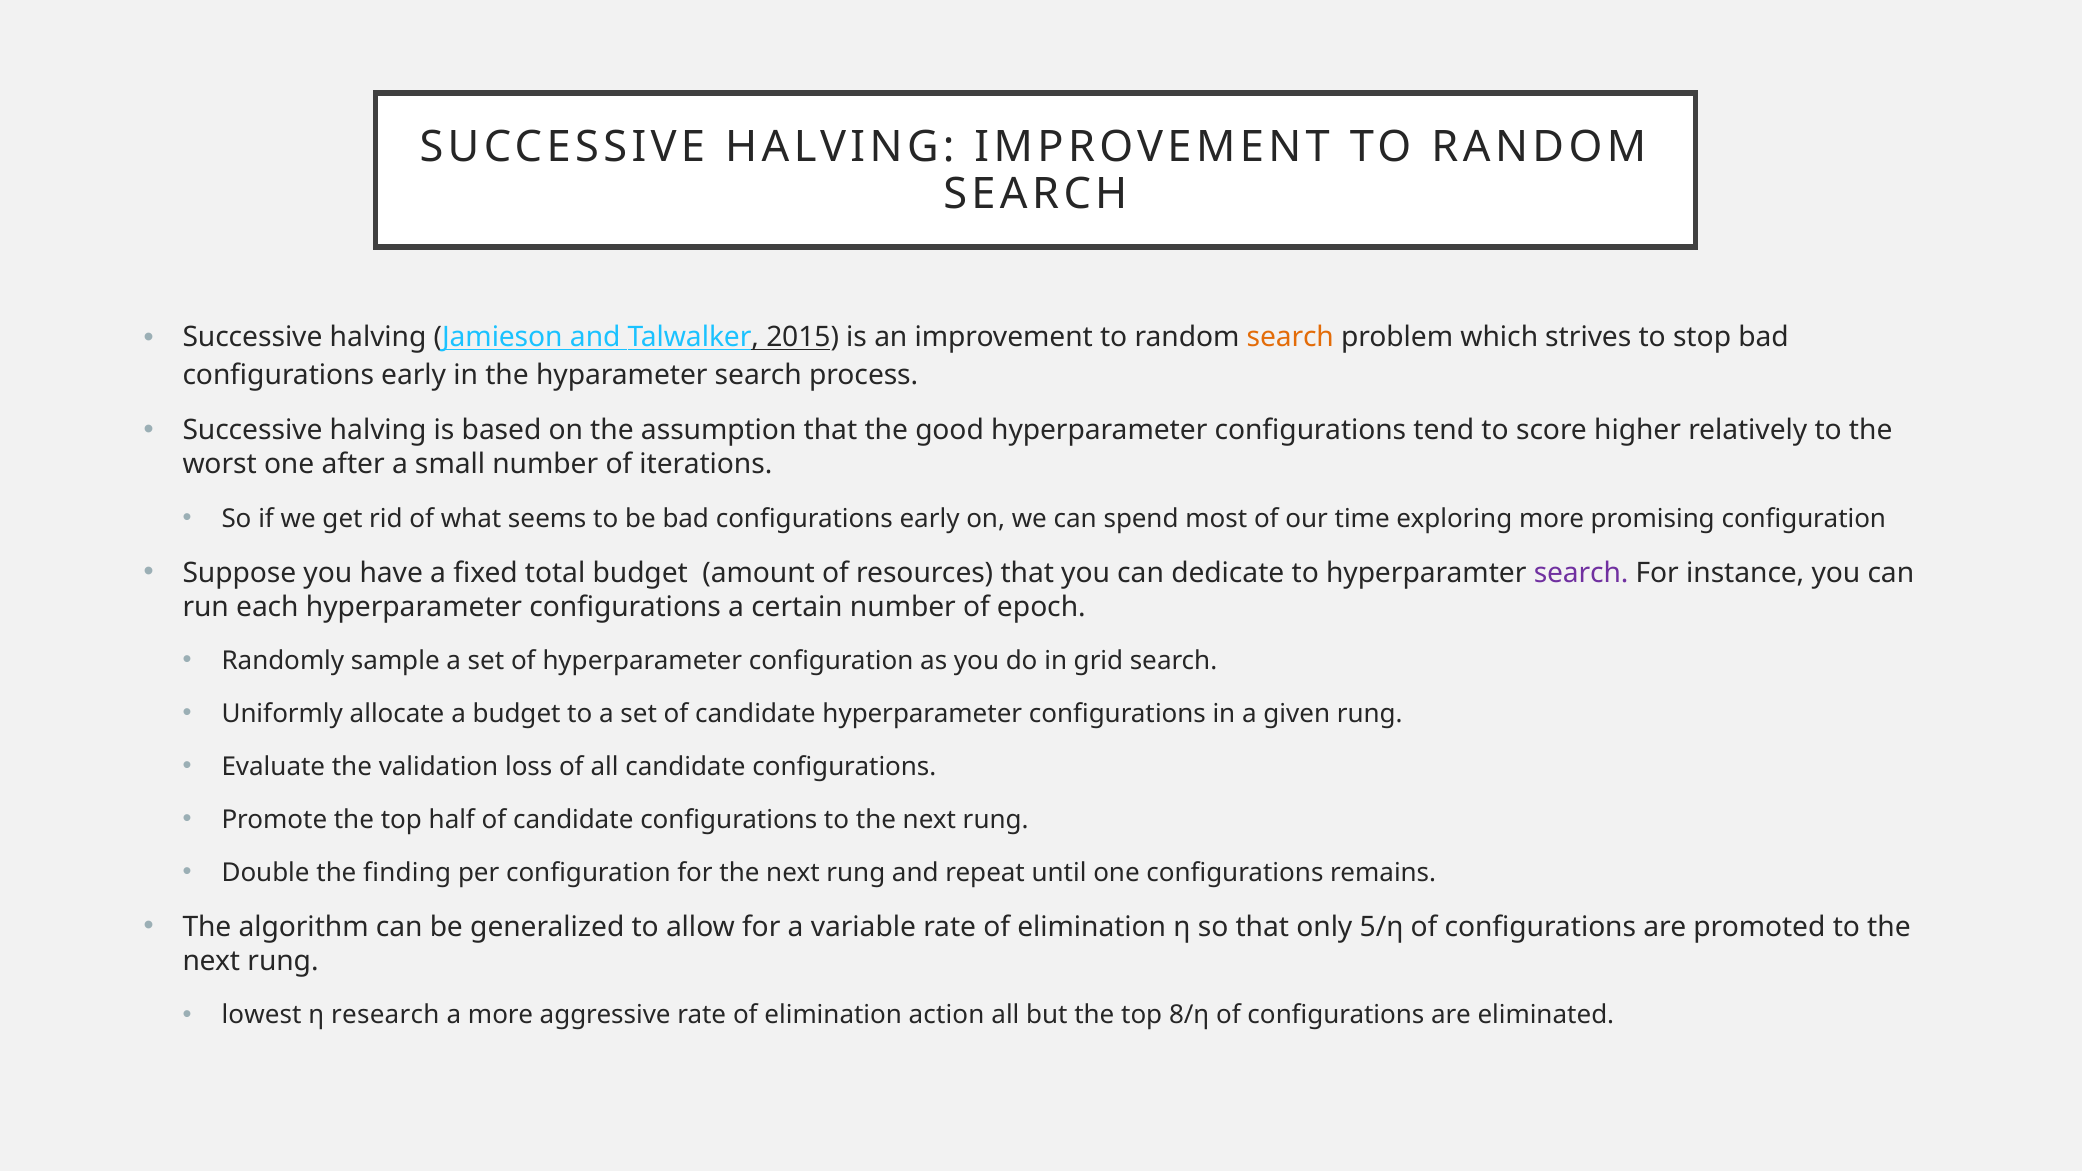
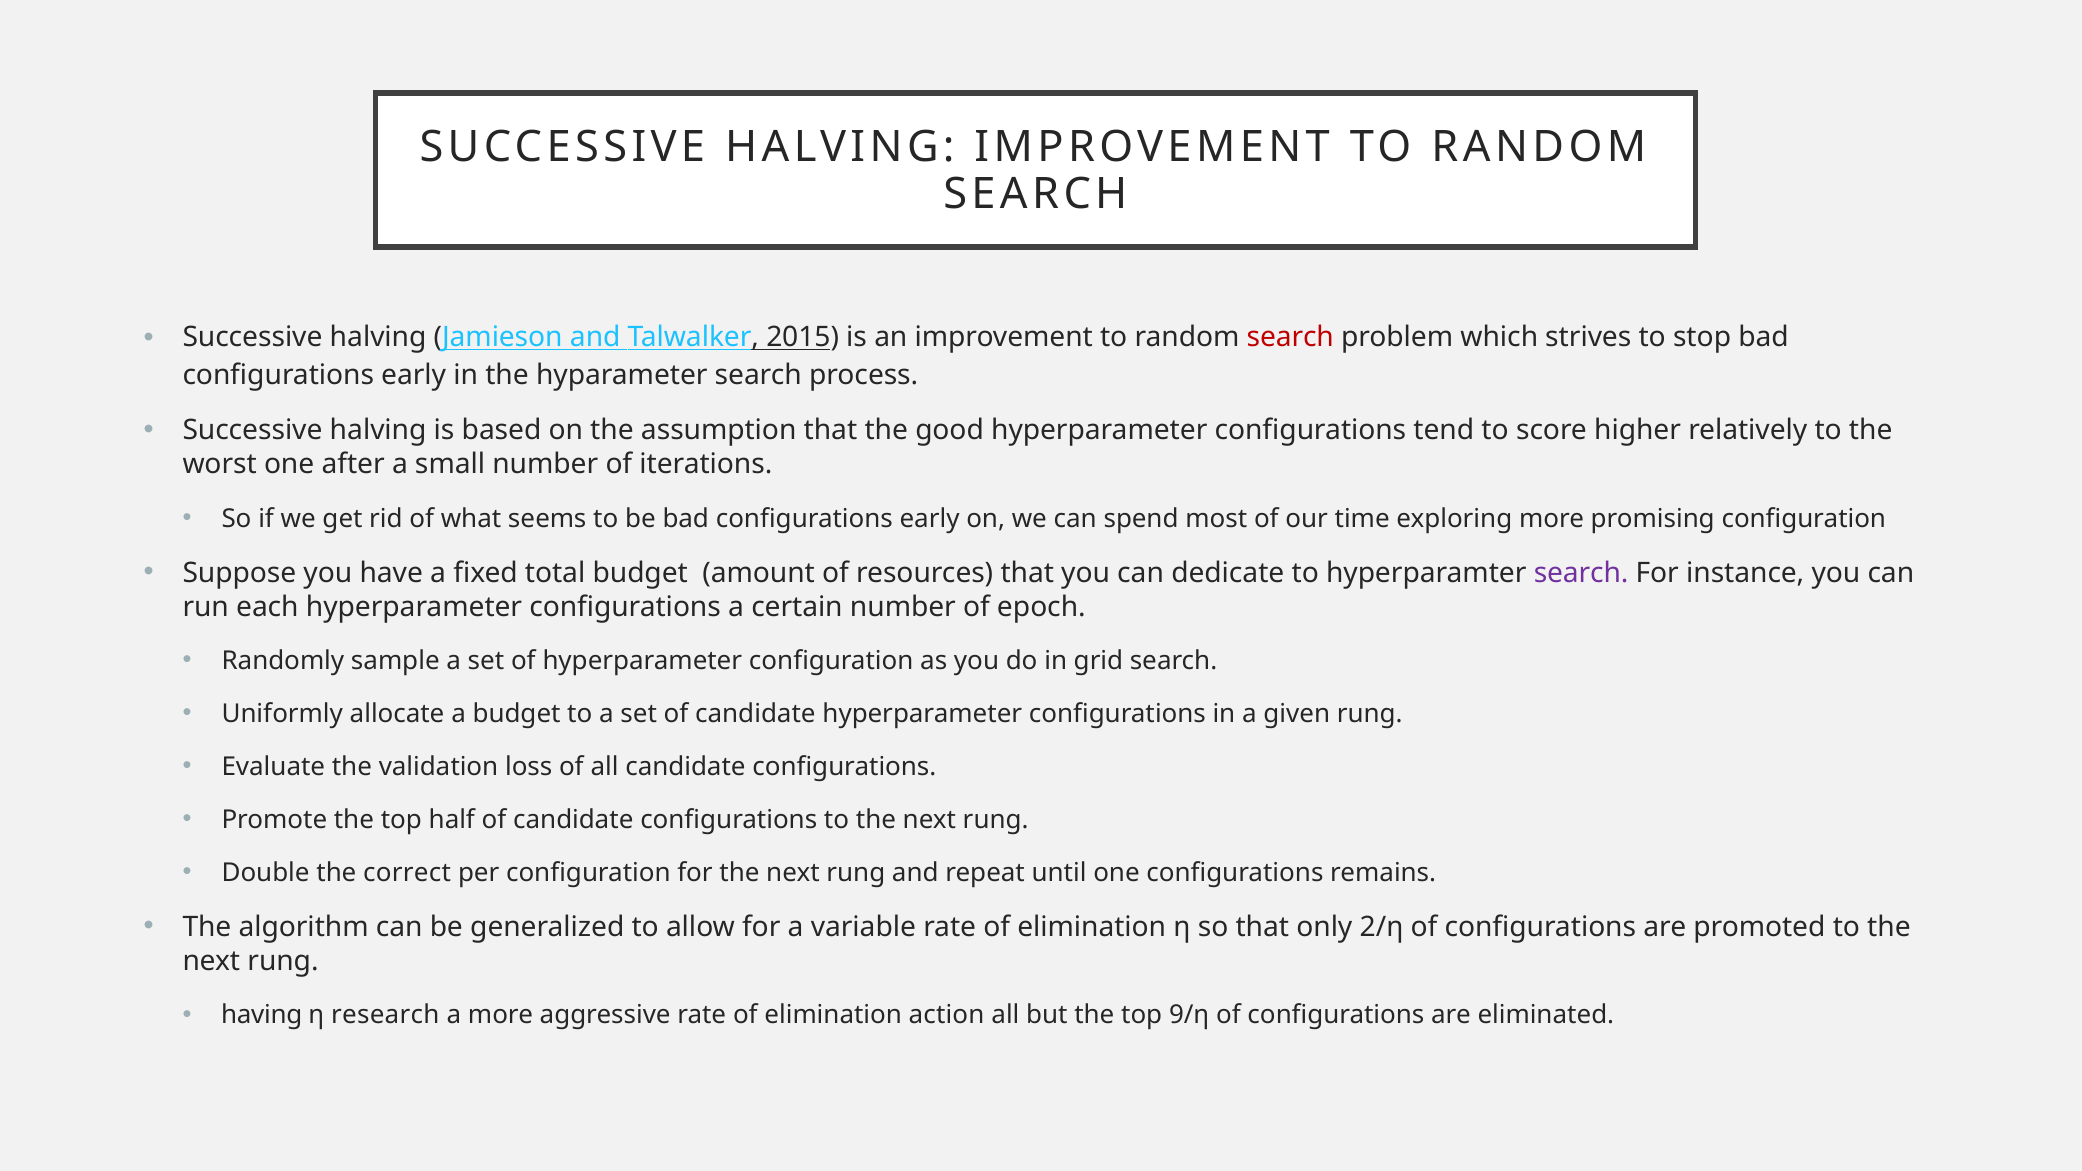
search at (1290, 337) colour: orange -> red
finding: finding -> correct
5/η: 5/η -> 2/η
lowest: lowest -> having
8/η: 8/η -> 9/η
